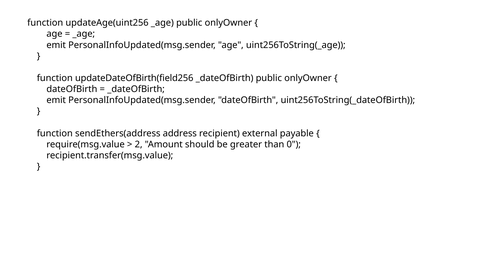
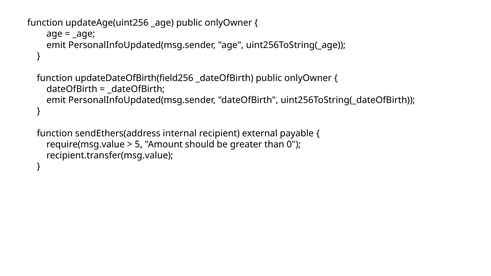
address: address -> internal
2: 2 -> 5
